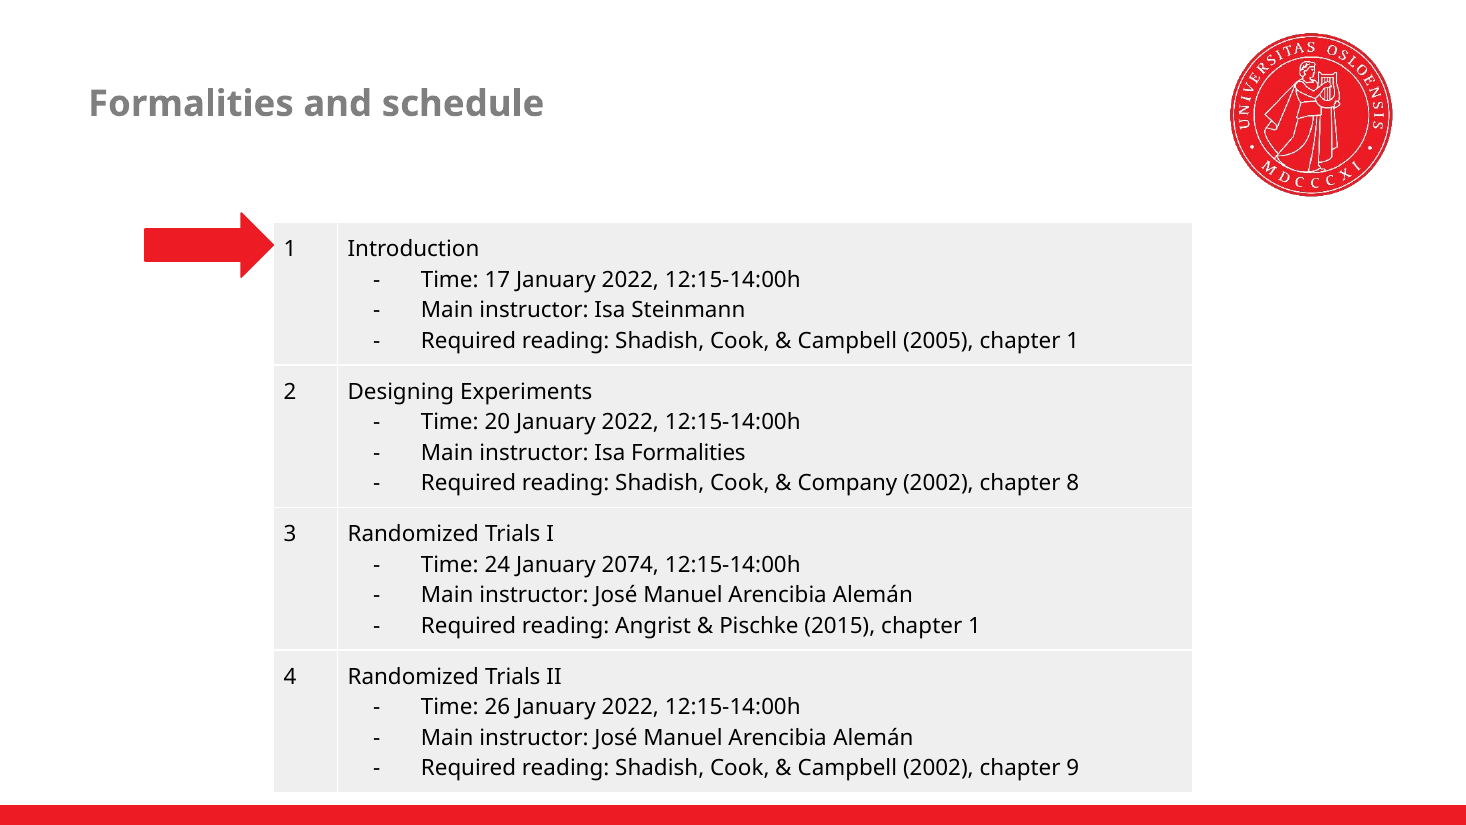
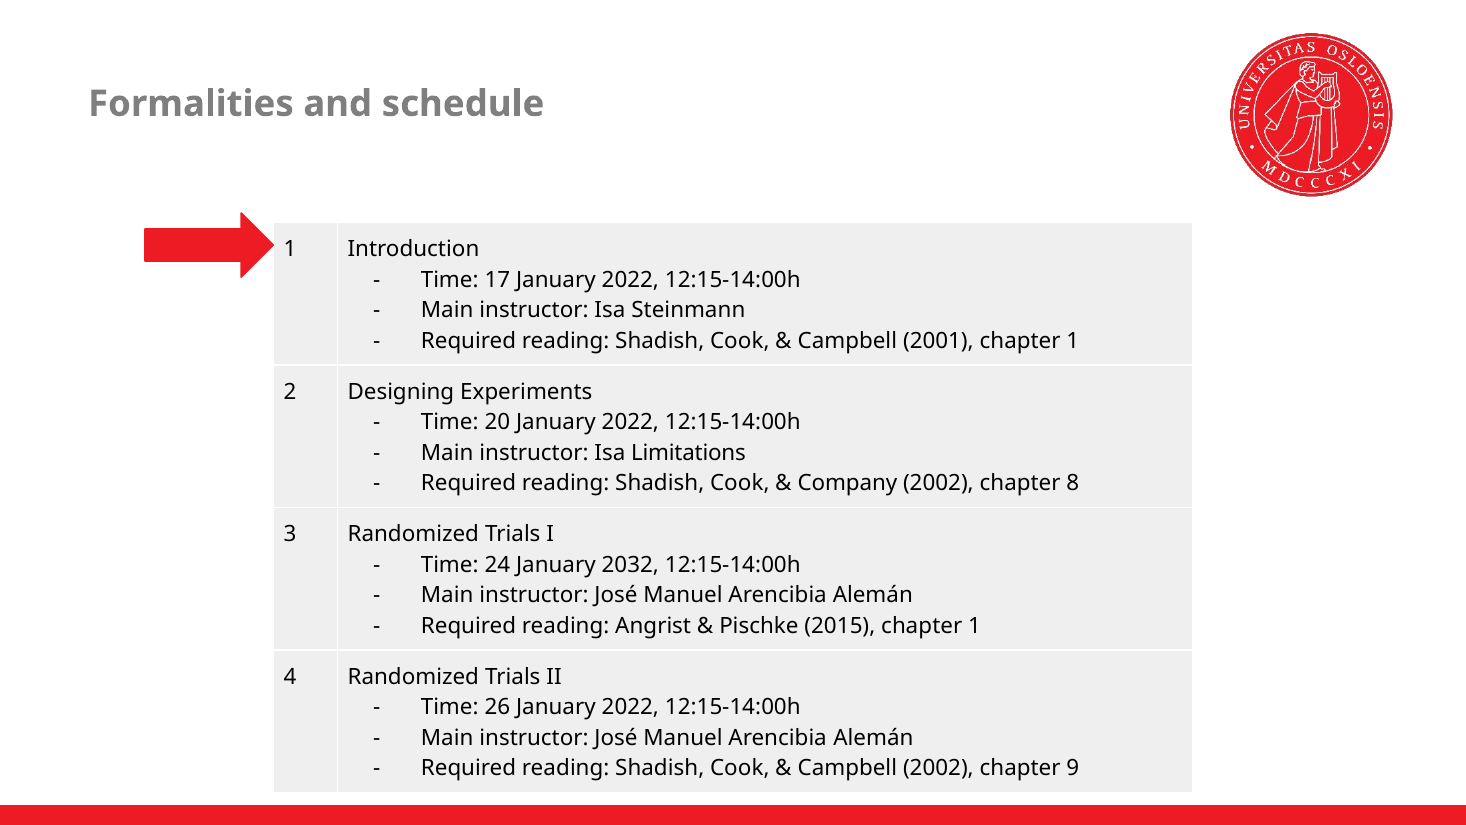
2005: 2005 -> 2001
Isa Formalities: Formalities -> Limitations
2074: 2074 -> 2032
